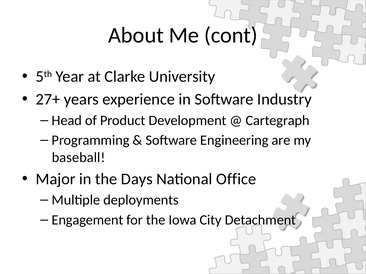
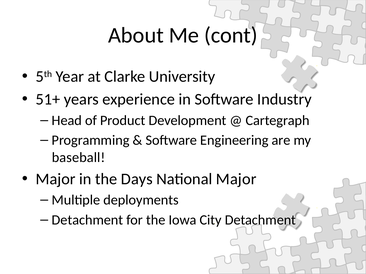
27+: 27+ -> 51+
National Office: Office -> Major
Engagement at (87, 220): Engagement -> Detachment
